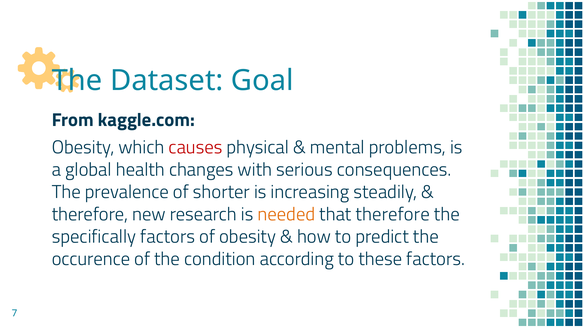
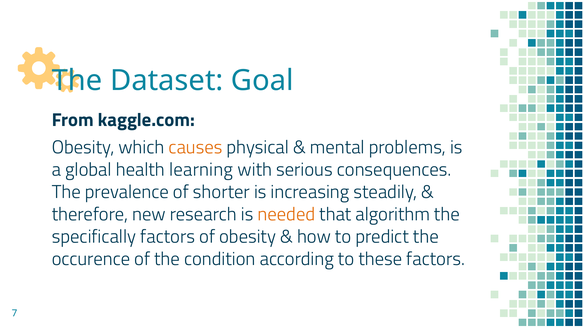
causes colour: red -> orange
changes: changes -> learning
that therefore: therefore -> algorithm
